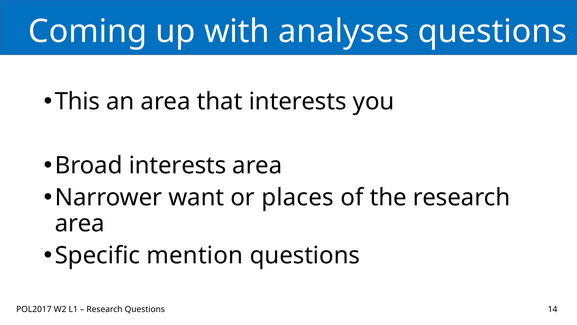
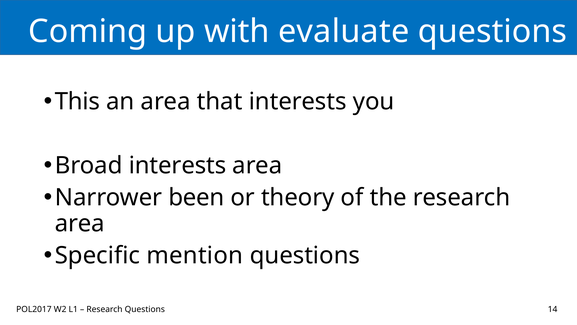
analyses: analyses -> evaluate
want: want -> been
places: places -> theory
